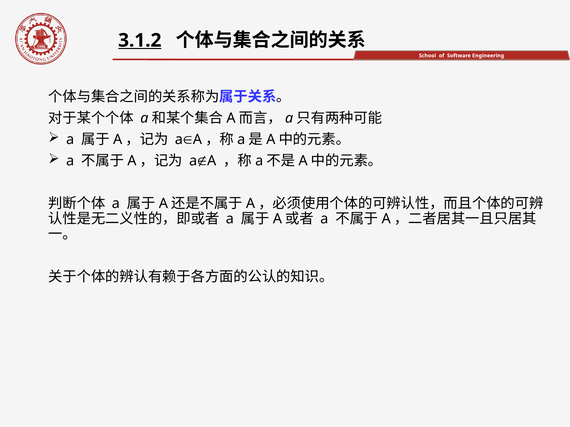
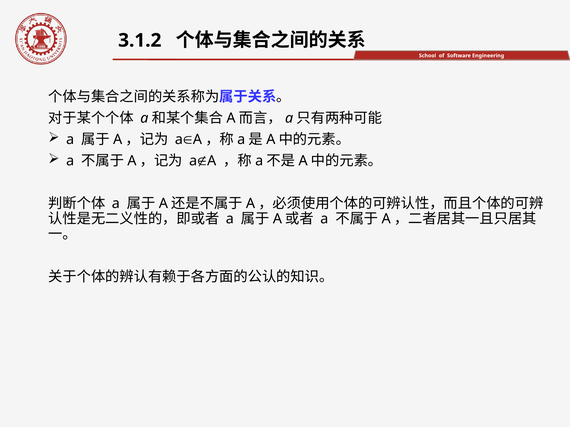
3.1.2 underline: present -> none
